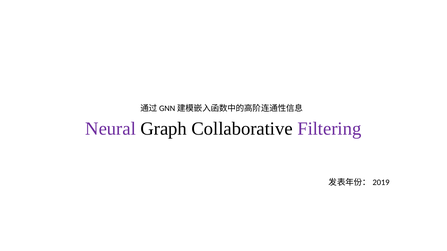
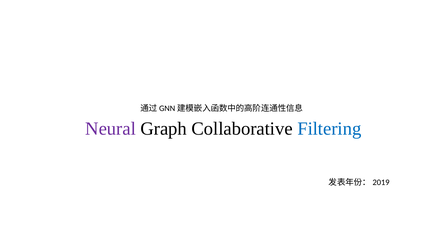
Filtering colour: purple -> blue
